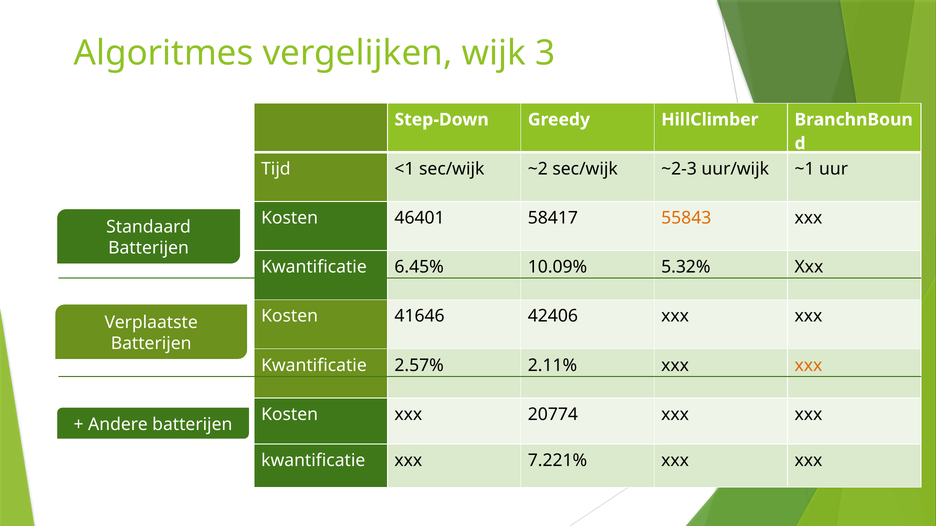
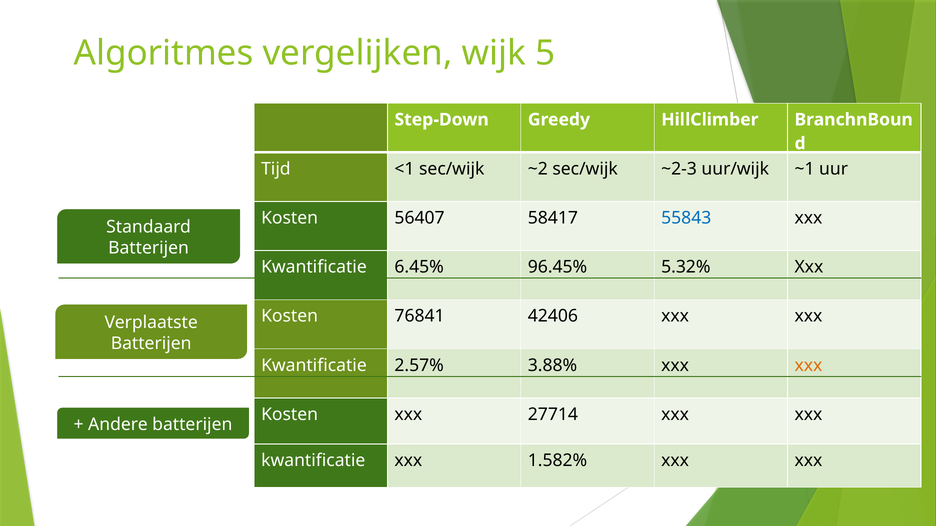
3: 3 -> 5
46401: 46401 -> 56407
55843 colour: orange -> blue
10.09%: 10.09% -> 96.45%
41646: 41646 -> 76841
2.11%: 2.11% -> 3.88%
20774: 20774 -> 27714
7.221%: 7.221% -> 1.582%
